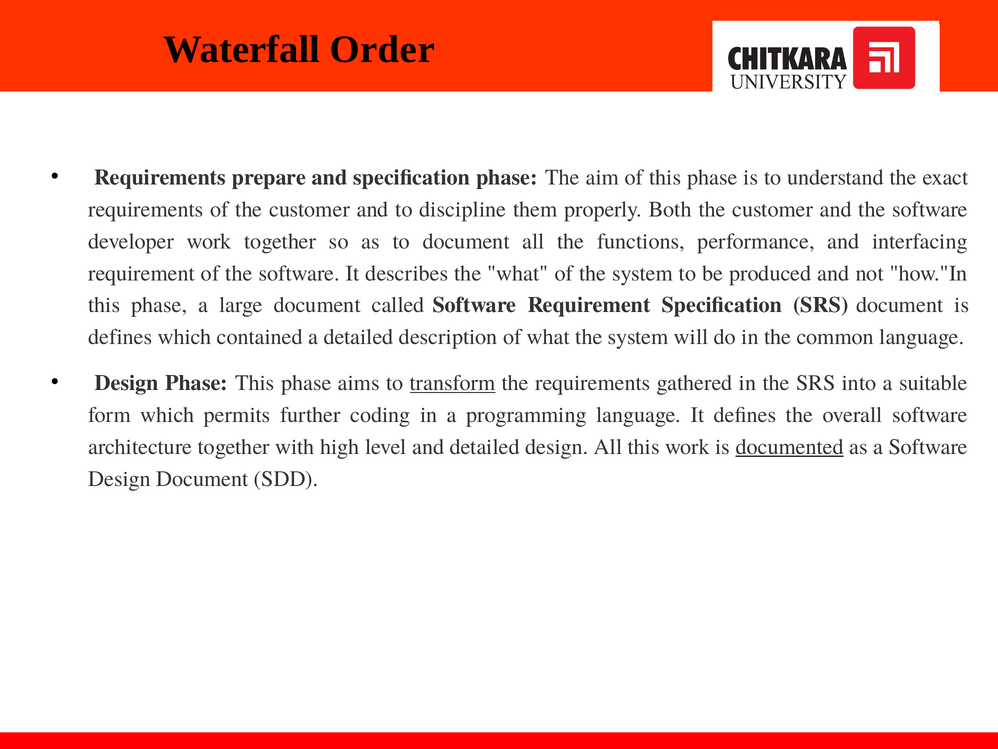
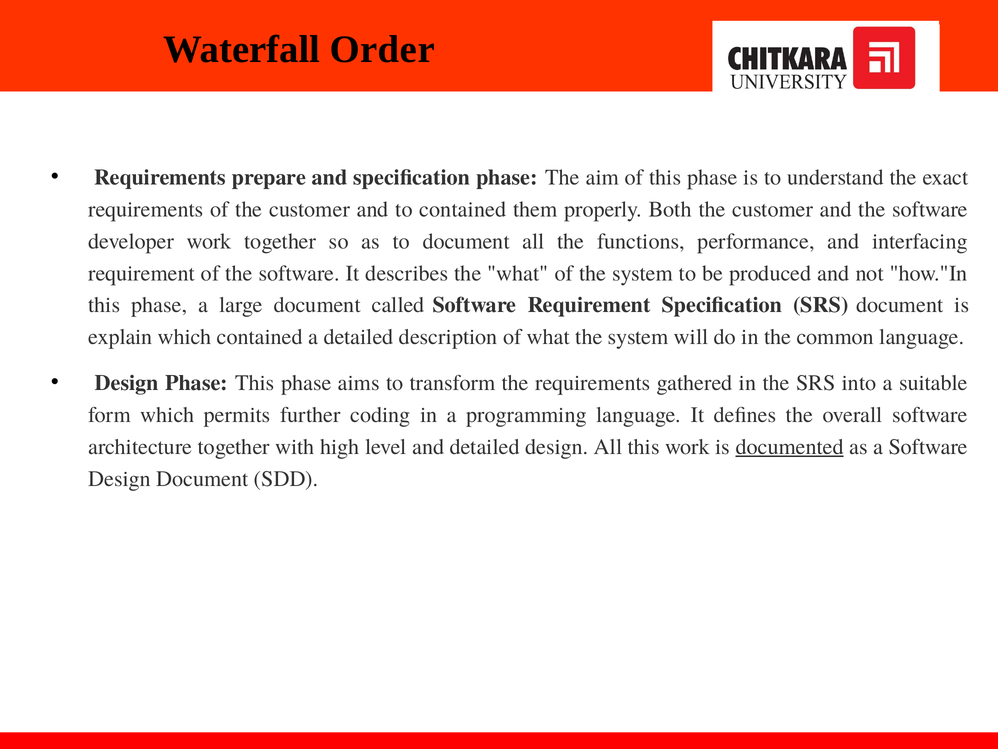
to discipline: discipline -> contained
defines at (120, 337): defines -> explain
transform underline: present -> none
